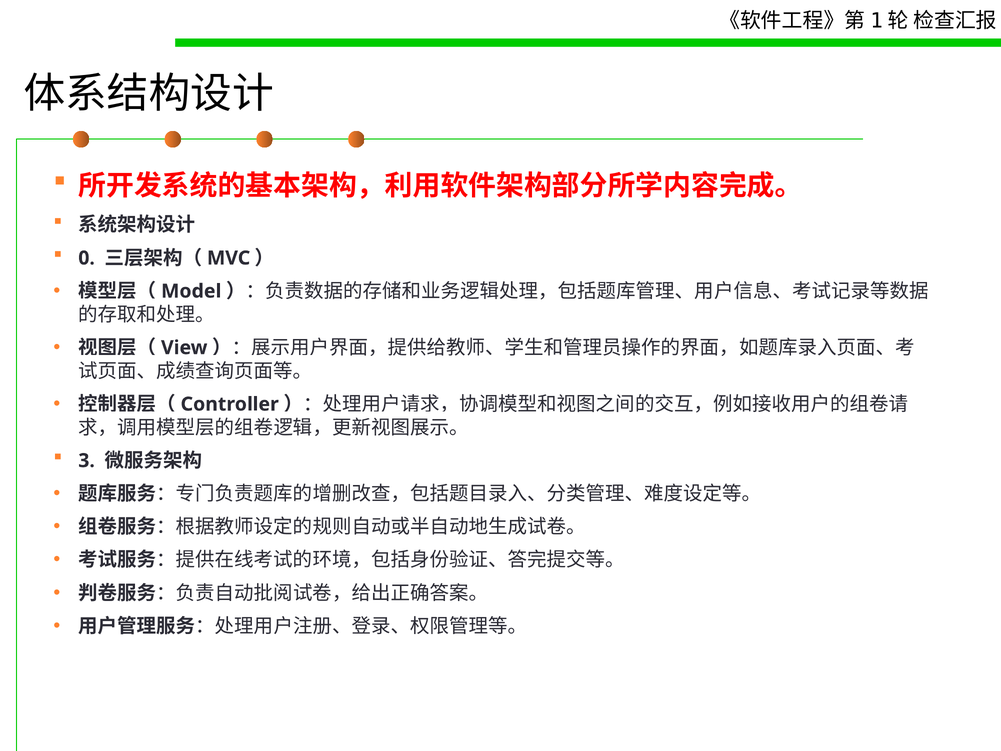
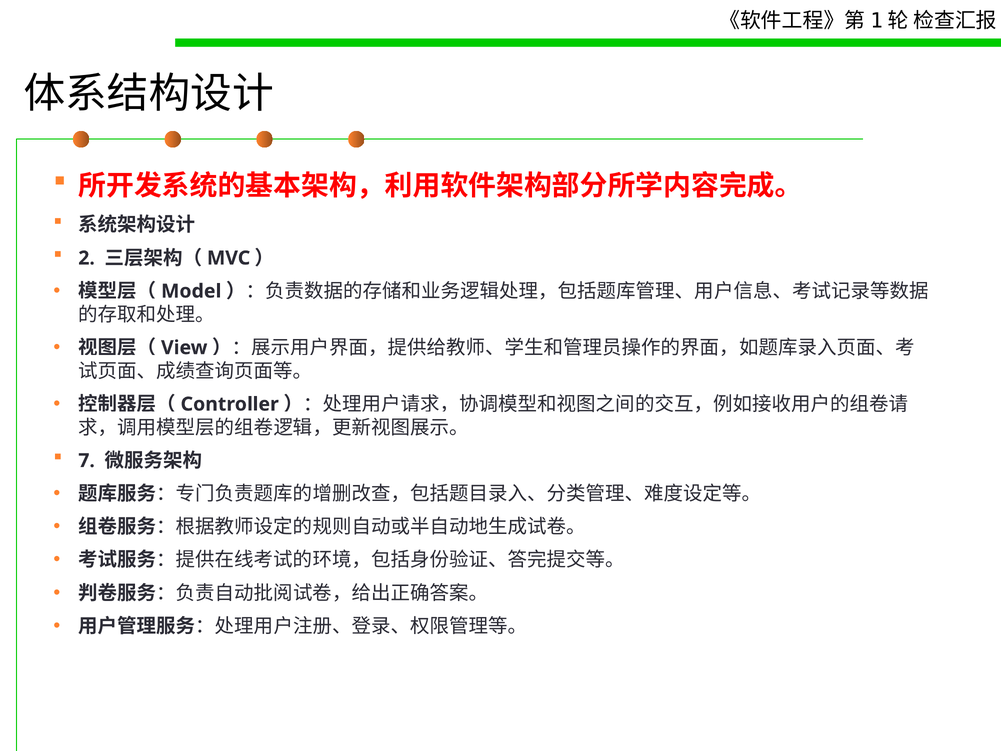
0: 0 -> 2
3: 3 -> 7
